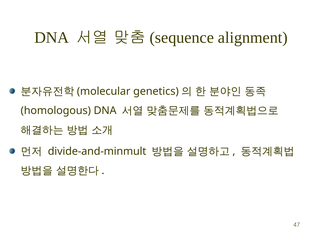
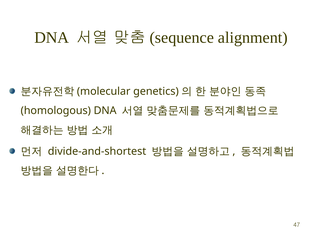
divide-and-minmult: divide-and-minmult -> divide-and-shortest
